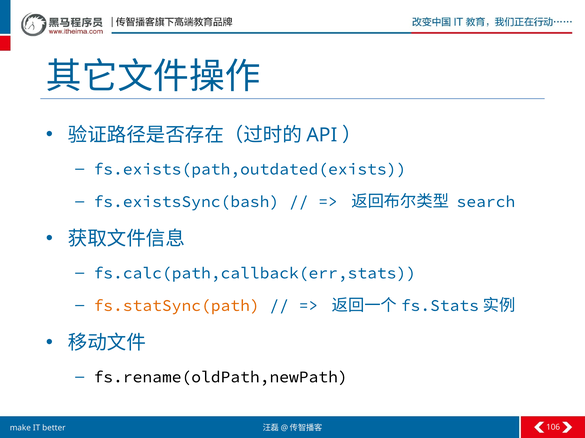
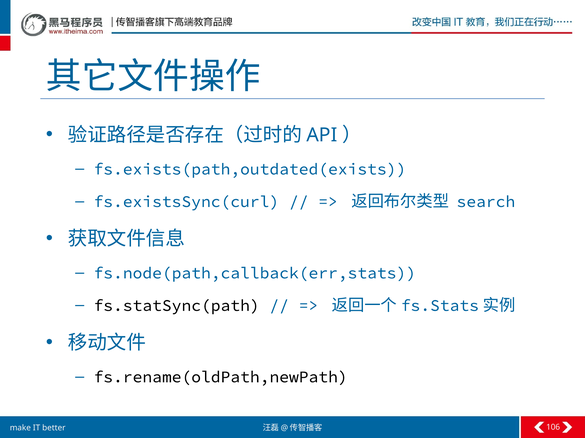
fs.existsSync(bash: fs.existsSync(bash -> fs.existsSync(curl
fs.calc(path,callback(err,stats: fs.calc(path,callback(err,stats -> fs.node(path,callback(err,stats
fs.statSync(path colour: orange -> black
